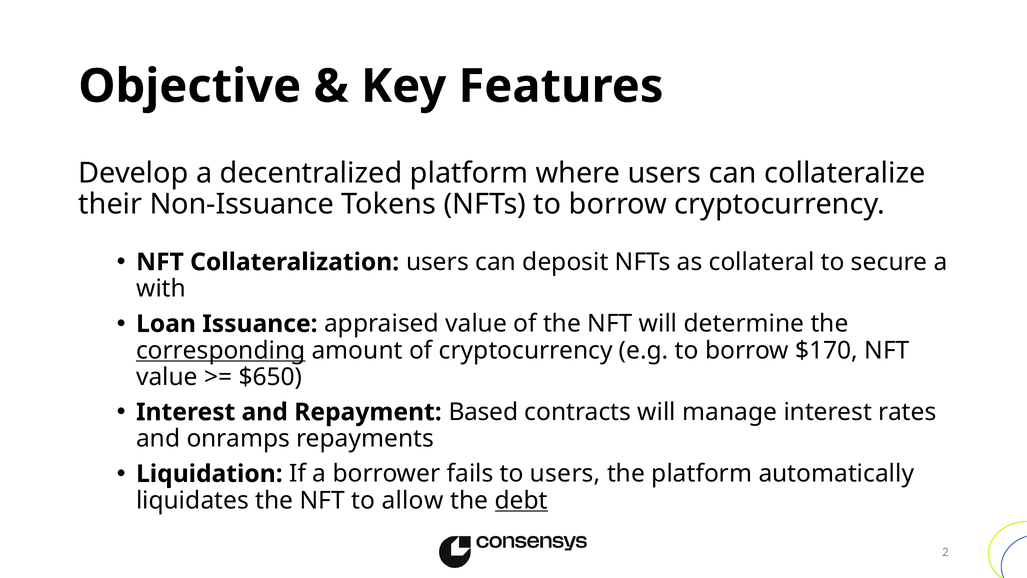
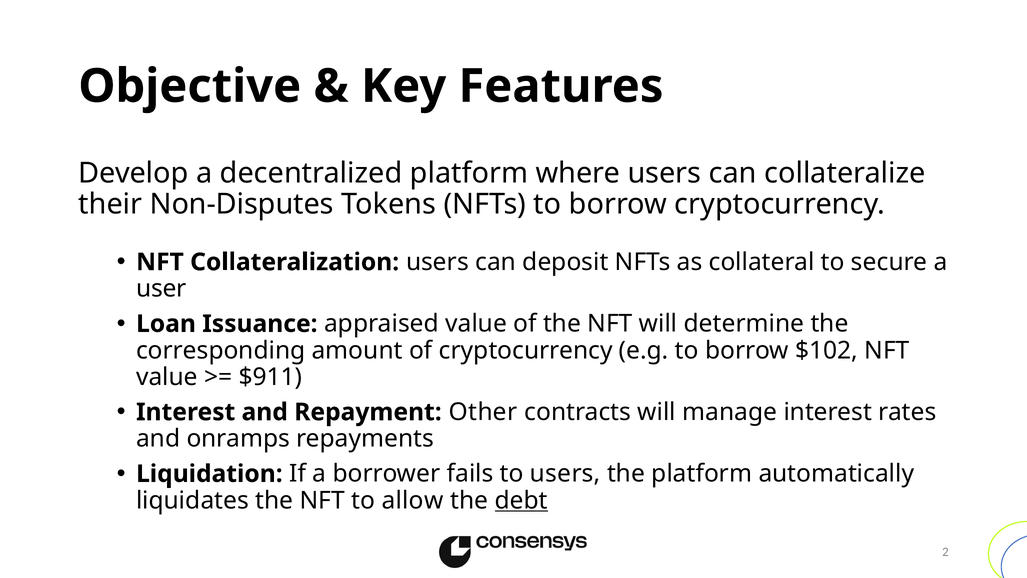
Non-Issuance: Non-Issuance -> Non-Disputes
with: with -> user
corresponding underline: present -> none
$170: $170 -> $102
$650: $650 -> $911
Based: Based -> Other
